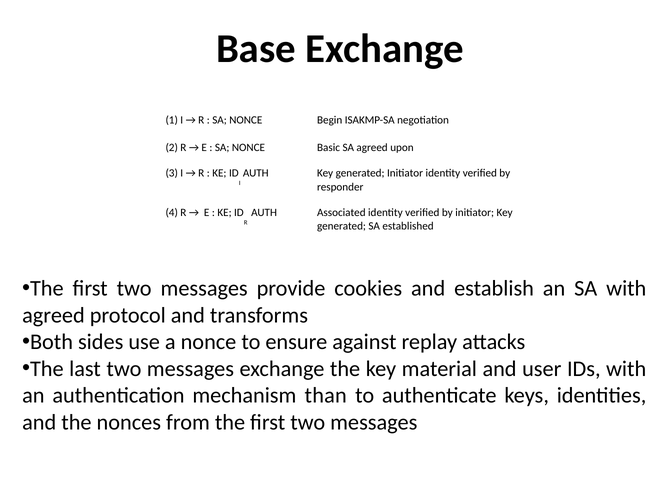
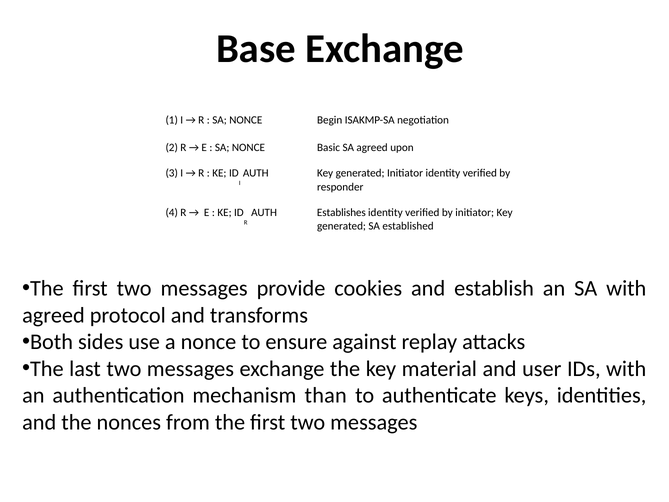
Associated: Associated -> Establishes
